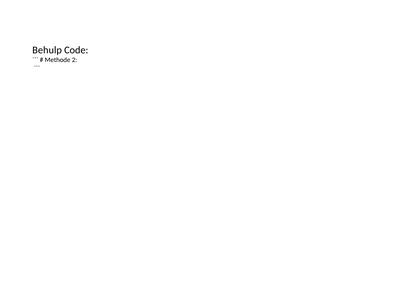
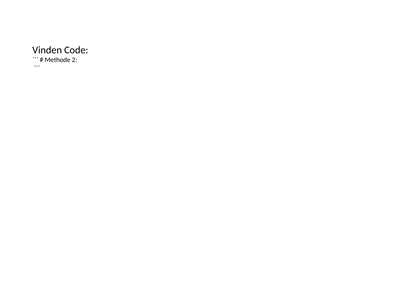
Behulp: Behulp -> Vinden
